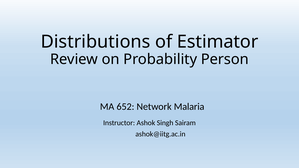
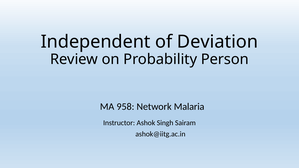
Distributions: Distributions -> Independent
Estimator: Estimator -> Deviation
652: 652 -> 958
